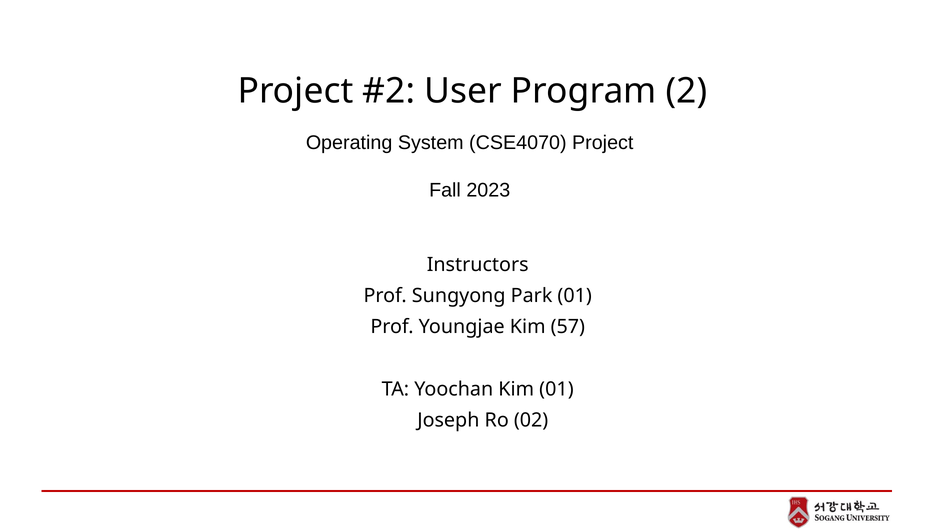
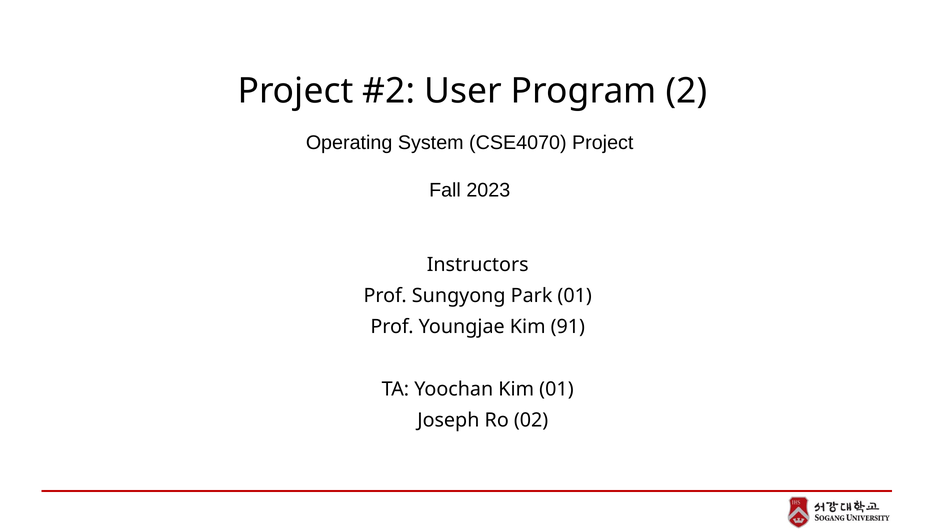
57: 57 -> 91
